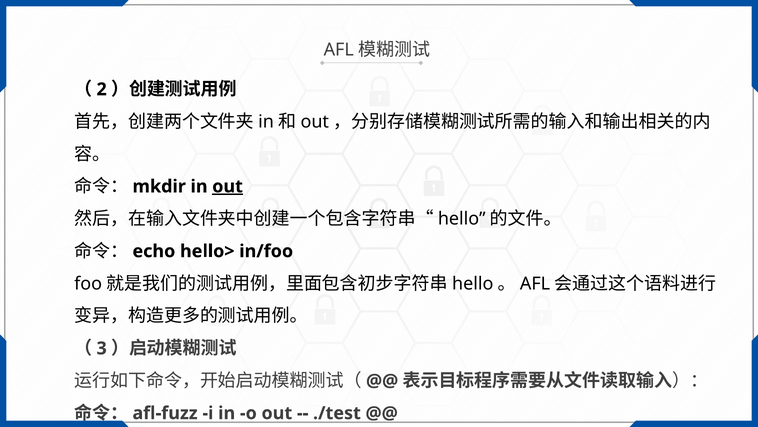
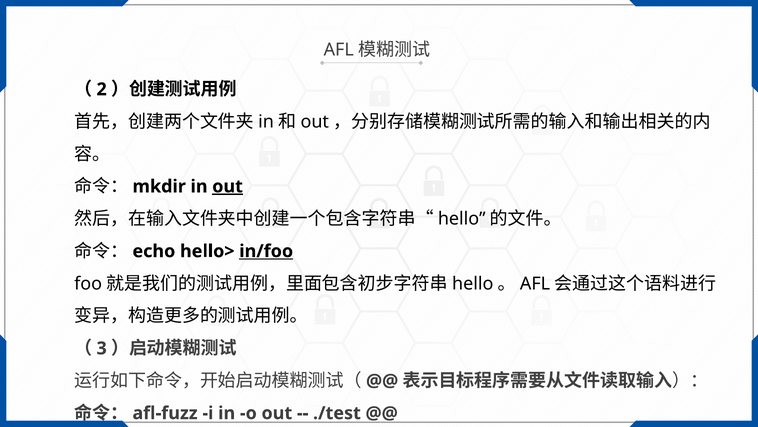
in/foo underline: none -> present
